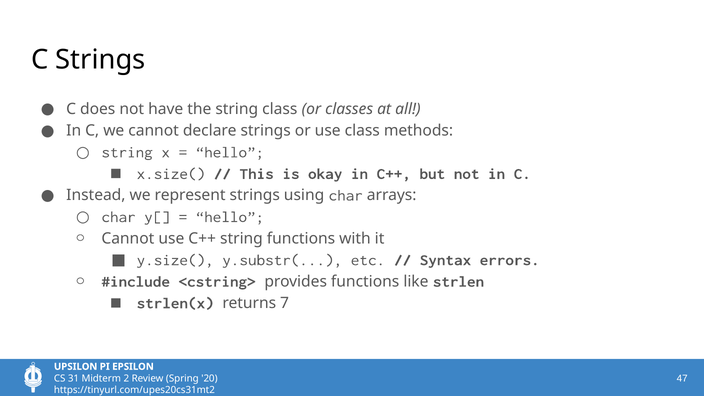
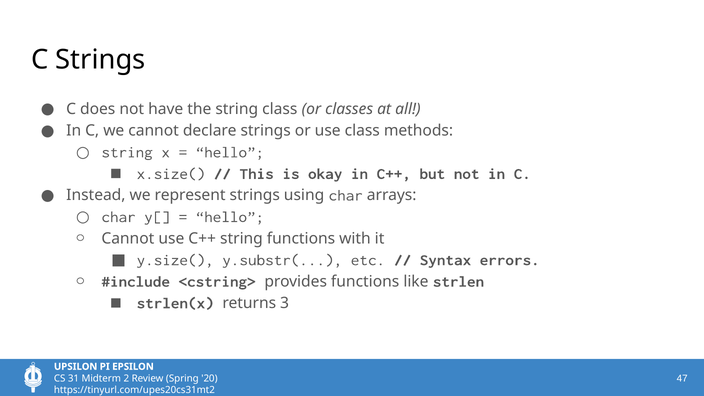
7: 7 -> 3
